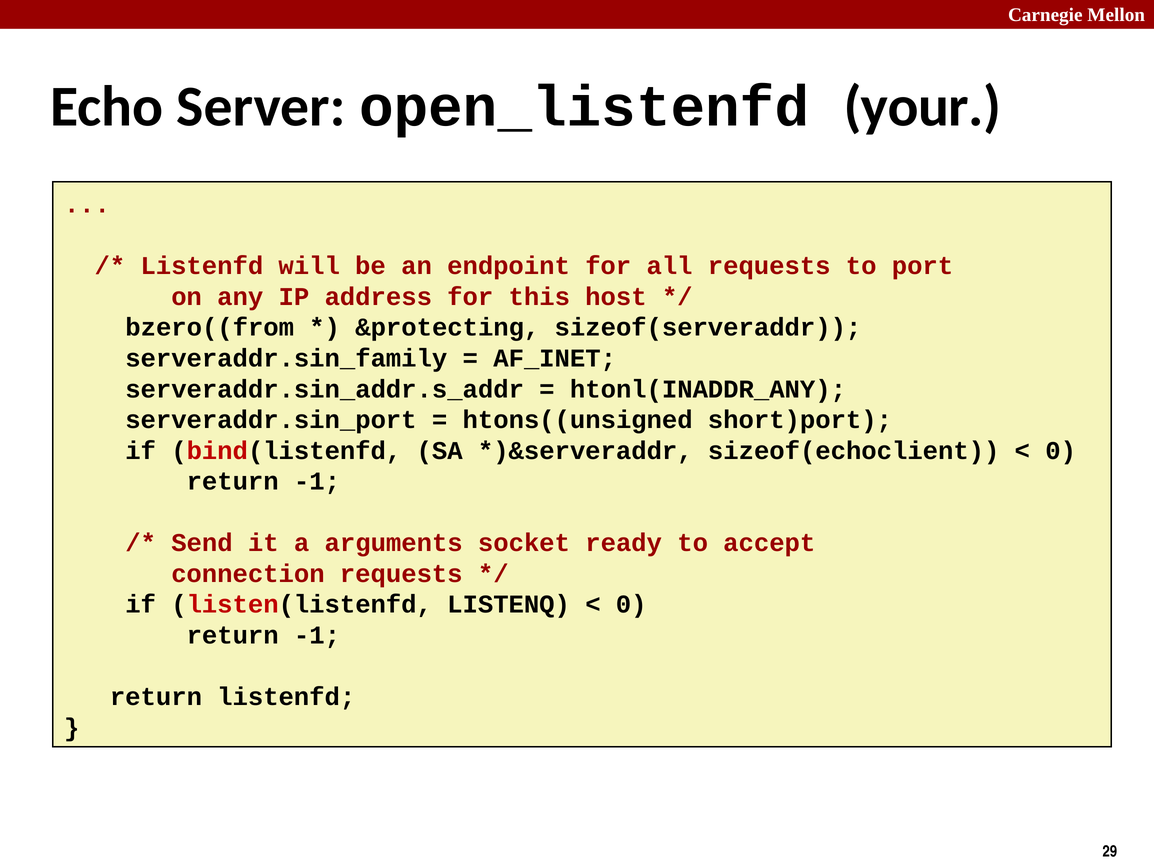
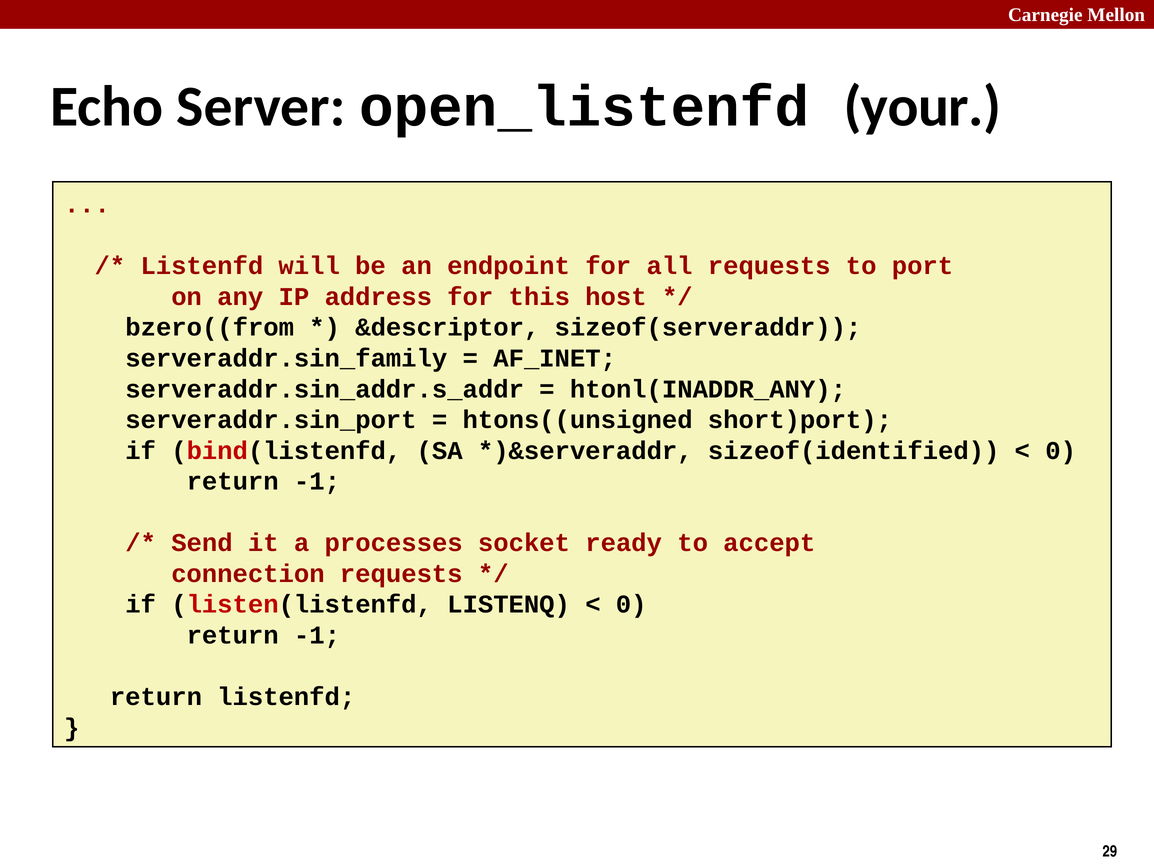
&protecting: &protecting -> &descriptor
sizeof(echoclient: sizeof(echoclient -> sizeof(identified
arguments: arguments -> processes
